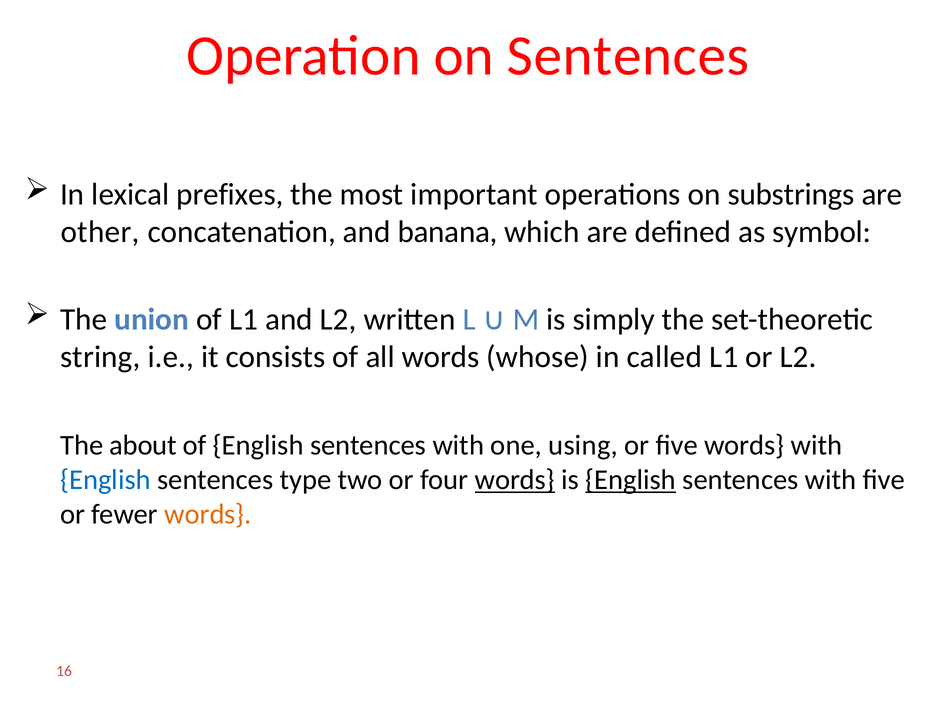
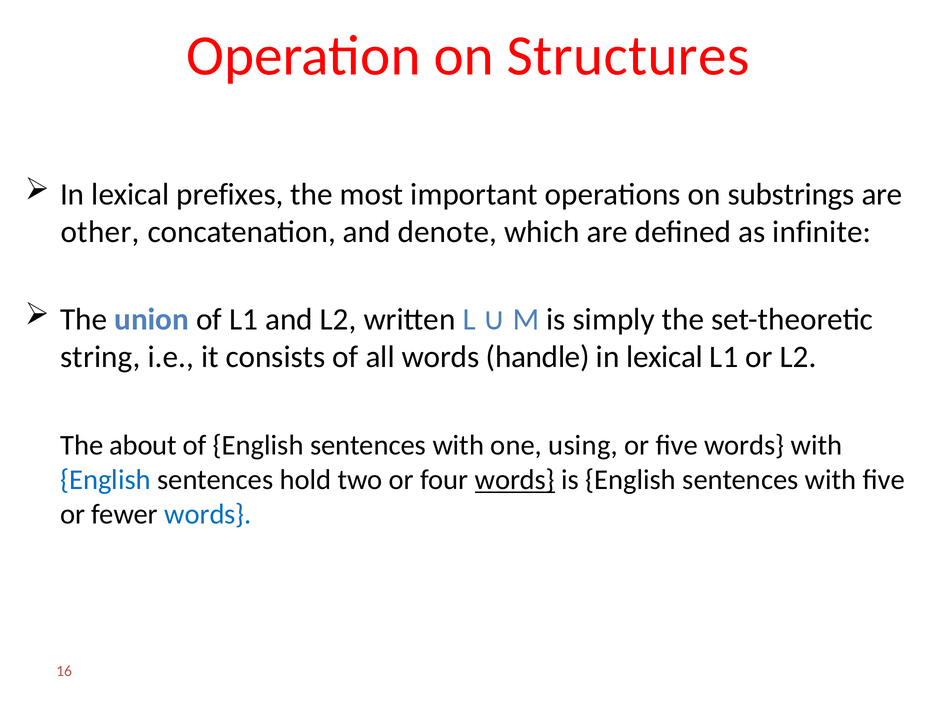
on Sentences: Sentences -> Structures
banana: banana -> denote
symbol: symbol -> infinite
whose: whose -> handle
called at (664, 357): called -> lexical
type: type -> hold
English at (631, 480) underline: present -> none
words at (208, 514) colour: orange -> blue
